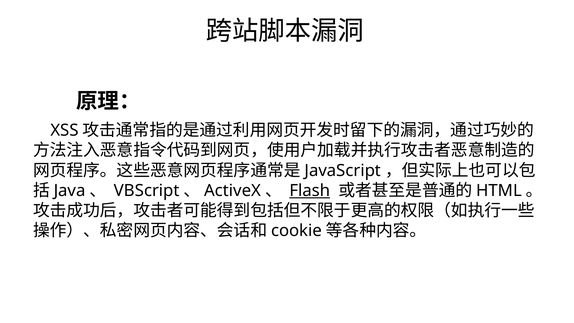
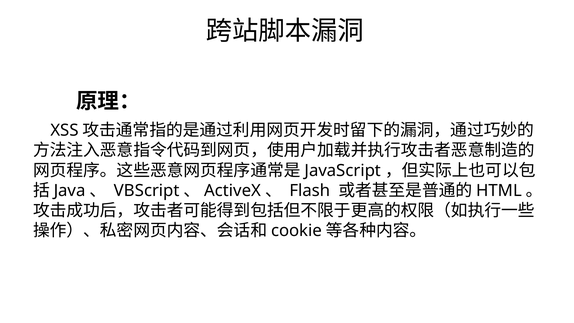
Flash underline: present -> none
